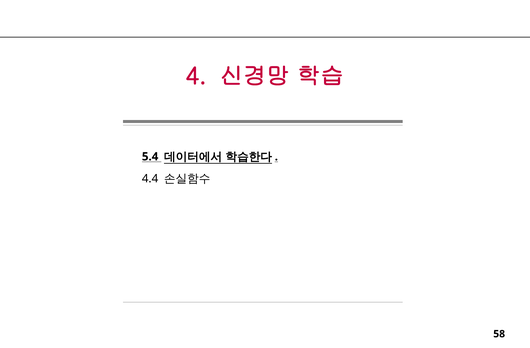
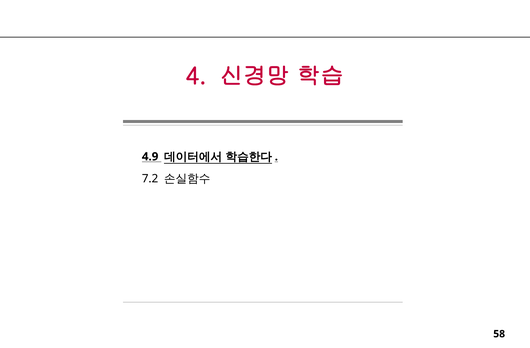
5.4: 5.4 -> 4.9
4.4: 4.4 -> 7.2
